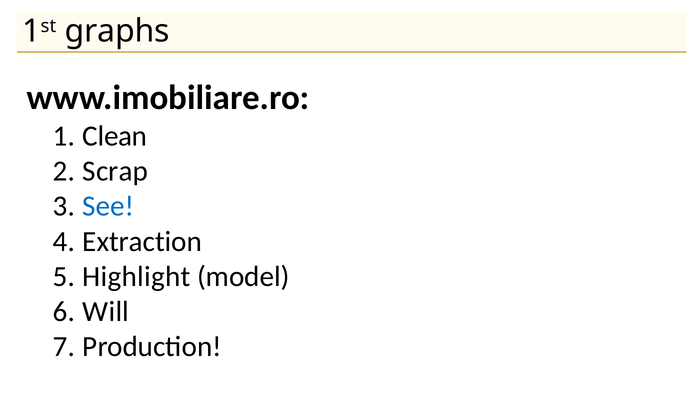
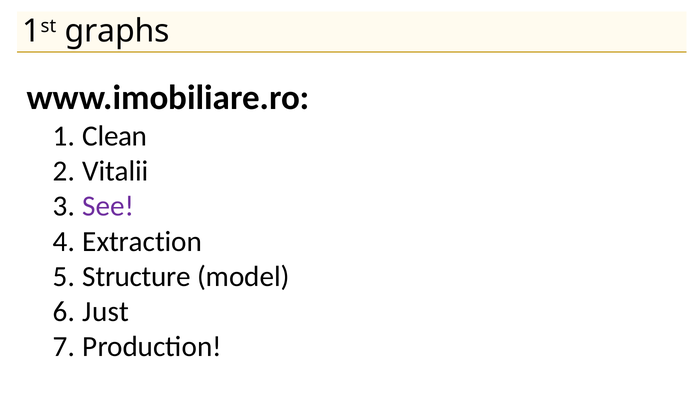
Scrap: Scrap -> Vitalii
See colour: blue -> purple
Highlight: Highlight -> Structure
Will: Will -> Just
